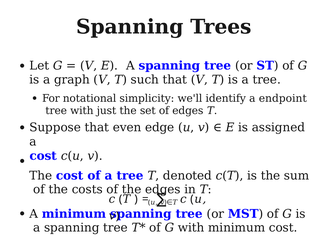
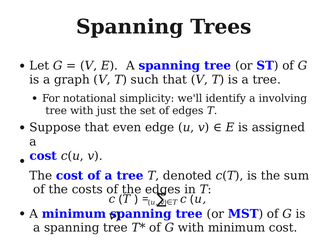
endpoint: endpoint -> involving
